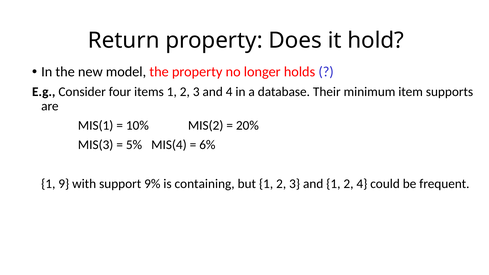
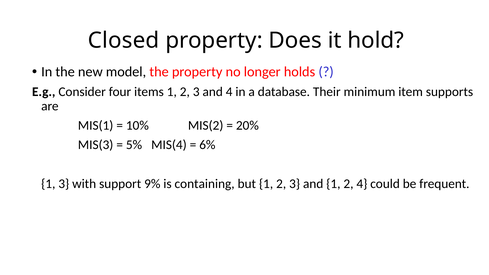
Return: Return -> Closed
1 9: 9 -> 3
